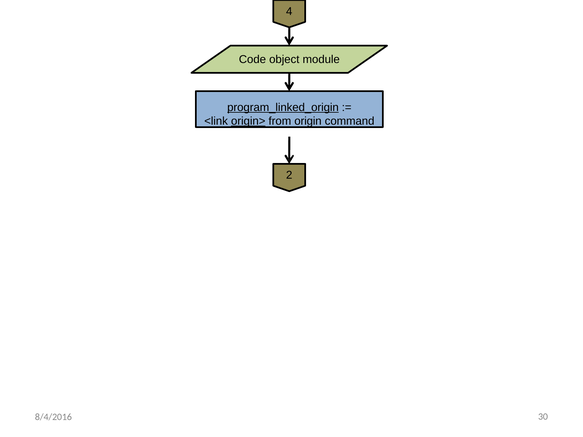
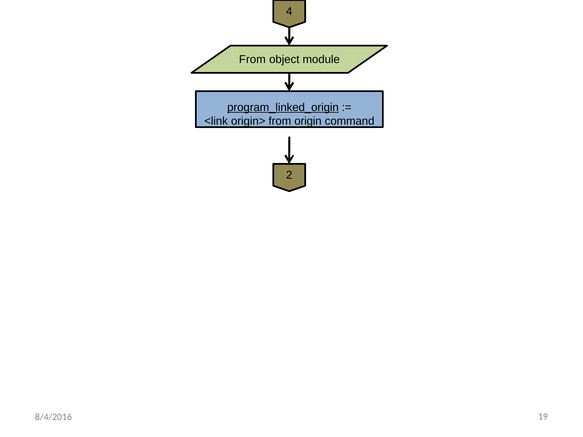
Code at (252, 60): Code -> From
origin> underline: present -> none
30: 30 -> 19
